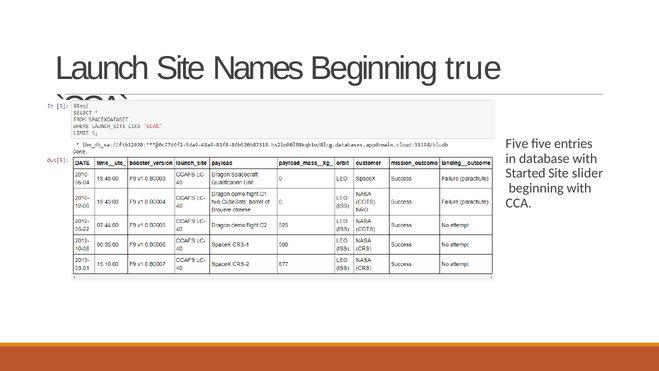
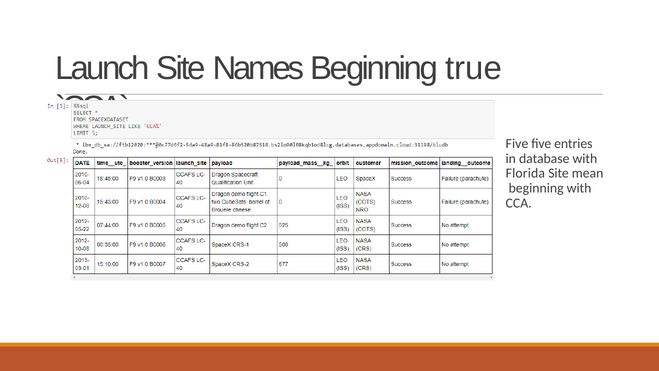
Started: Started -> Florida
slider: slider -> mean
